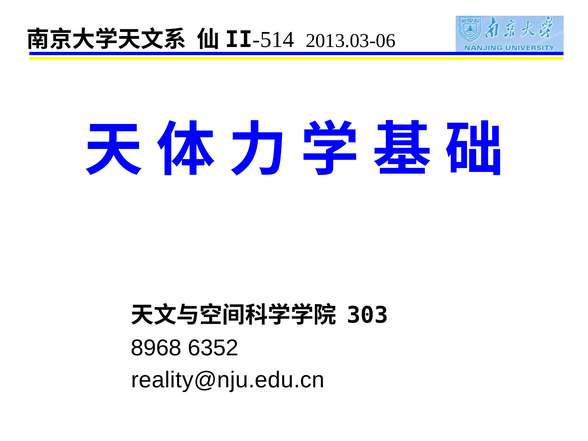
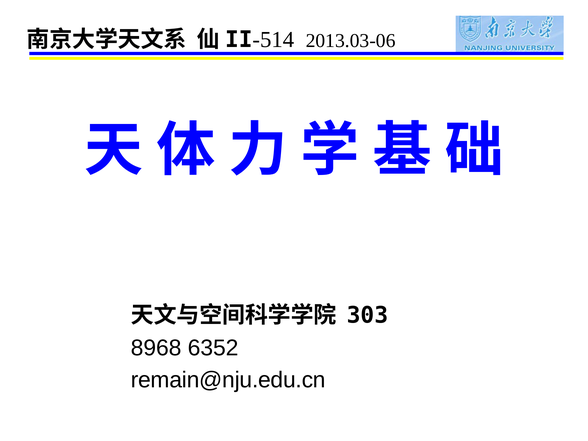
reality@nju.edu.cn: reality@nju.edu.cn -> remain@nju.edu.cn
